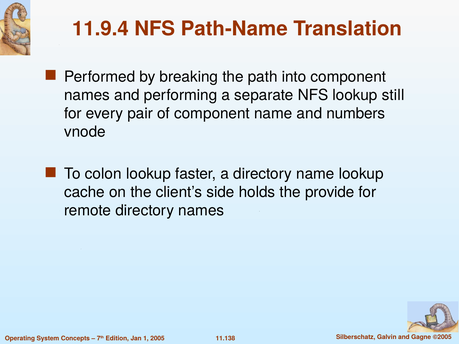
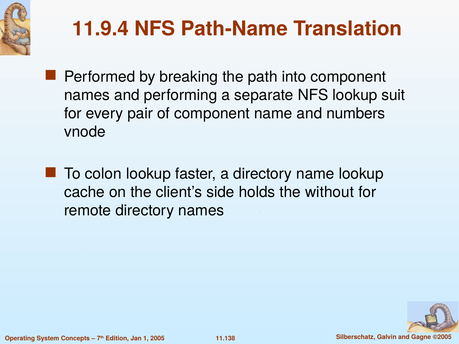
still: still -> suit
provide: provide -> without
